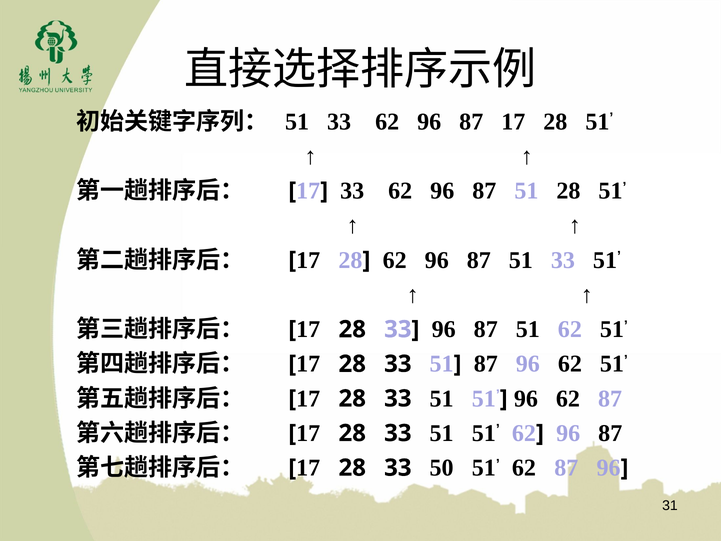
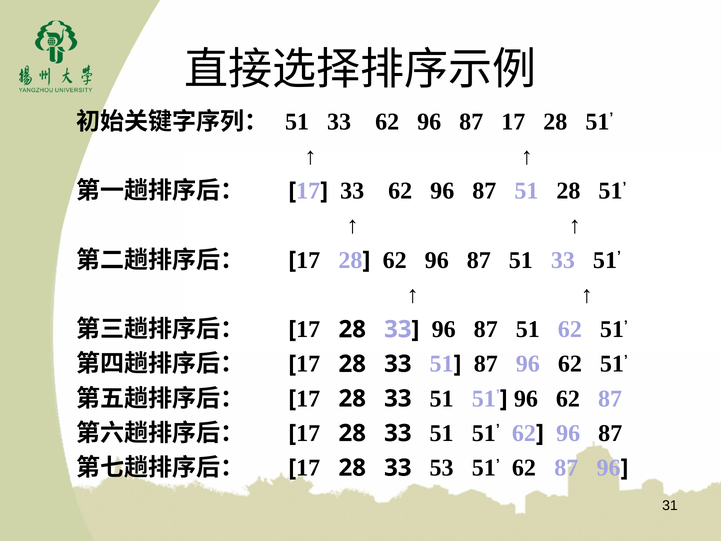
50: 50 -> 53
